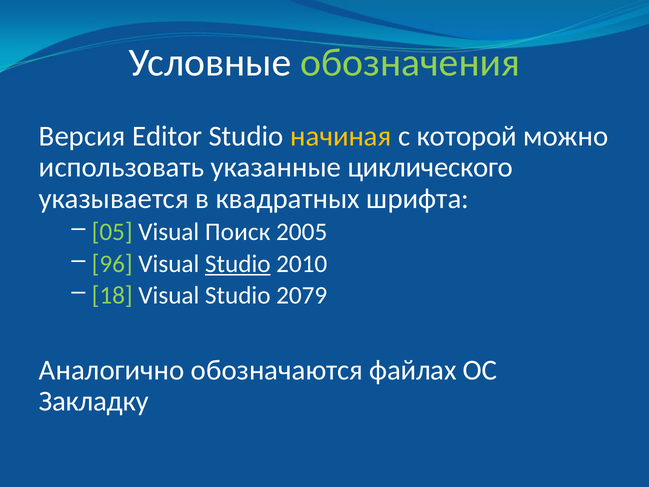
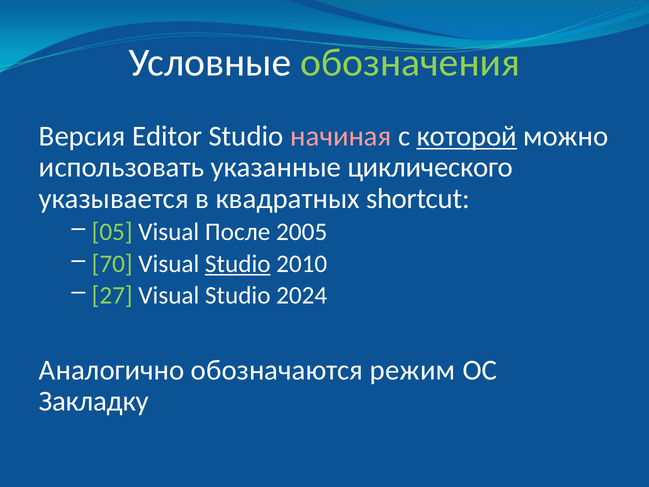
начиная colour: yellow -> pink
которой underline: none -> present
шрифта: шрифта -> shortcut
Поиск: Поиск -> После
96: 96 -> 70
18: 18 -> 27
2079: 2079 -> 2024
файлах: файлах -> режим
